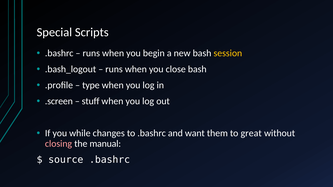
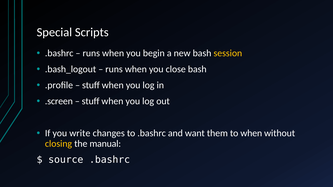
type at (91, 85): type -> stuff
while: while -> write
to great: great -> when
closing colour: pink -> yellow
